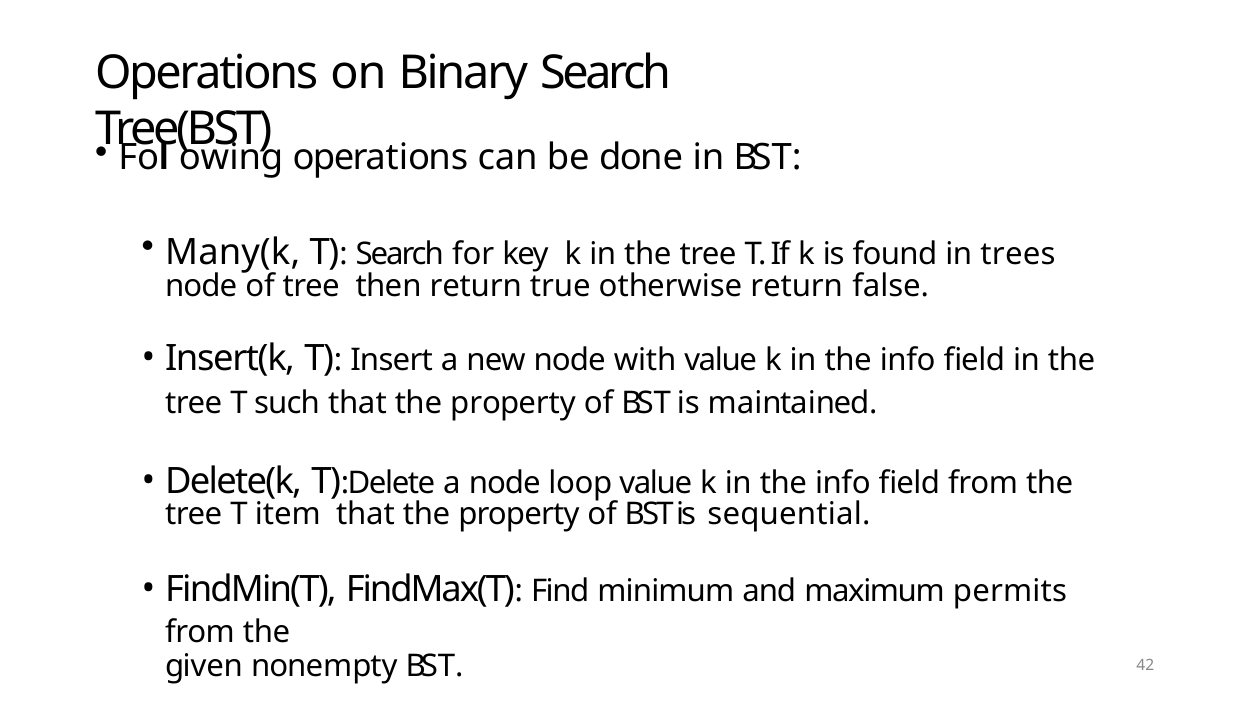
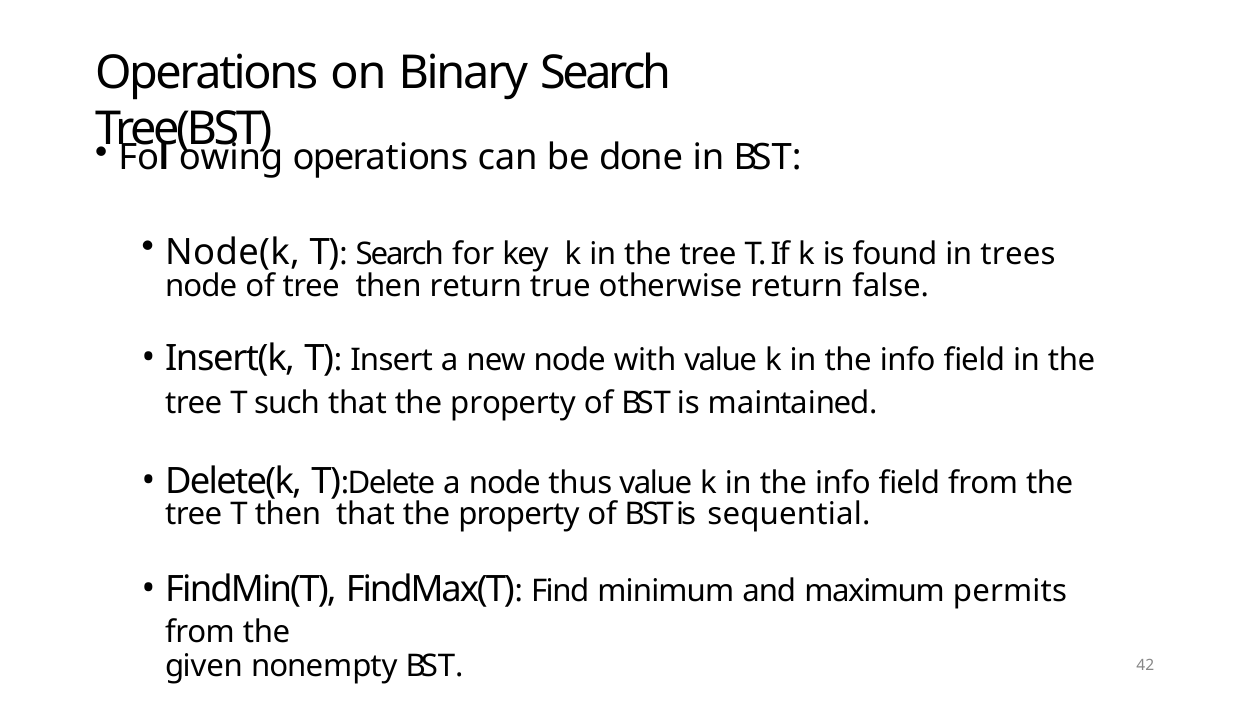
Many(k: Many(k -> Node(k
loop: loop -> thus
T item: item -> then
